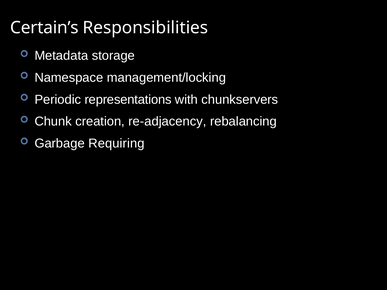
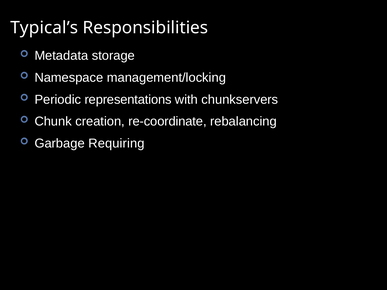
Certain’s: Certain’s -> Typical’s
re-adjacency: re-adjacency -> re-coordinate
